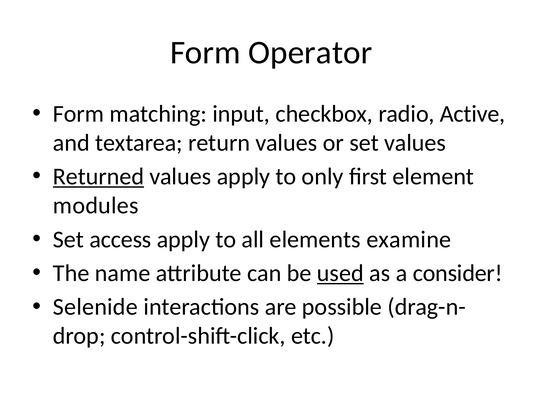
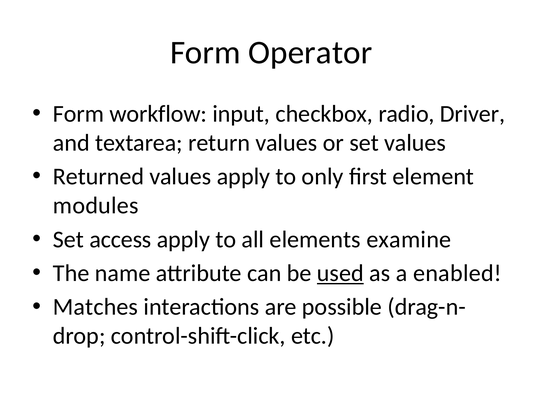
matching: matching -> workflow
Active: Active -> Driver
Returned underline: present -> none
consider: consider -> enabled
Selenide: Selenide -> Matches
